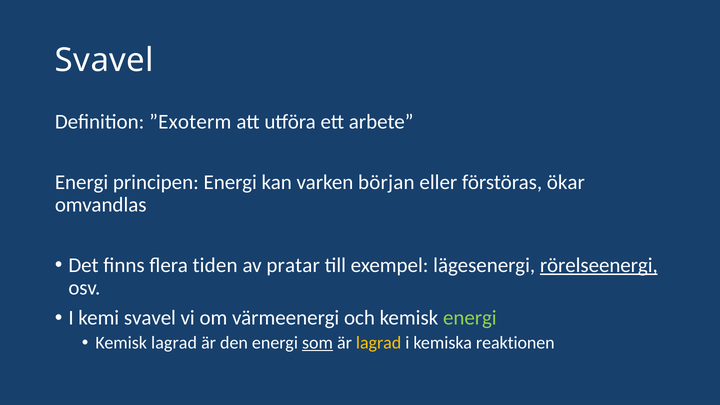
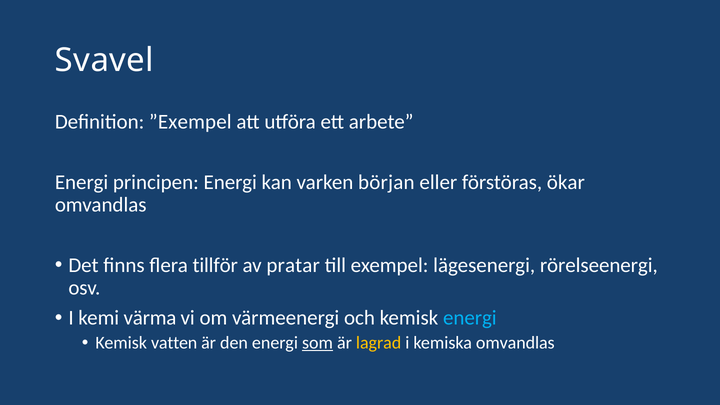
”Exoterm: ”Exoterm -> ”Exempel
tiden: tiden -> tillför
rörelseenergi underline: present -> none
kemi svavel: svavel -> värma
energi at (470, 318) colour: light green -> light blue
Kemisk lagrad: lagrad -> vatten
kemiska reaktionen: reaktionen -> omvandlas
